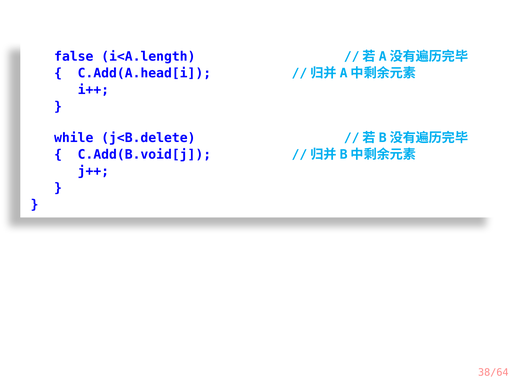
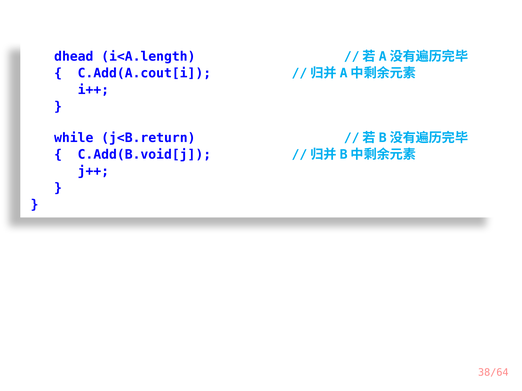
false: false -> dhead
C.Add(A.head[i: C.Add(A.head[i -> C.Add(A.cout[i
j<B.delete: j<B.delete -> j<B.return
